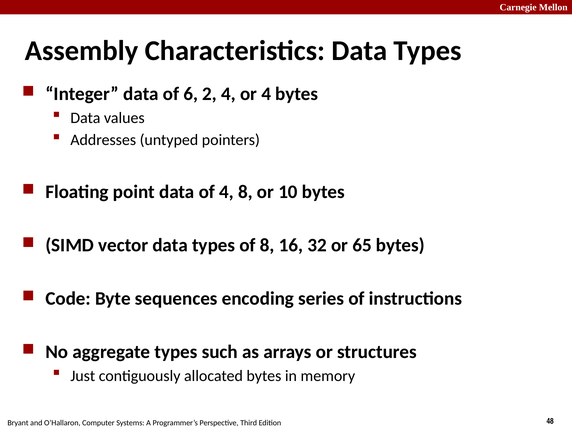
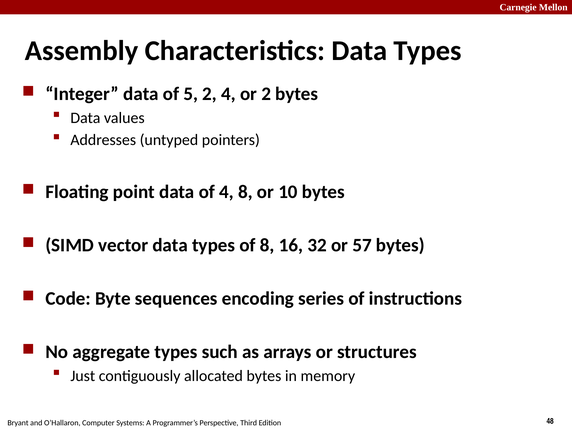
6: 6 -> 5
or 4: 4 -> 2
65: 65 -> 57
